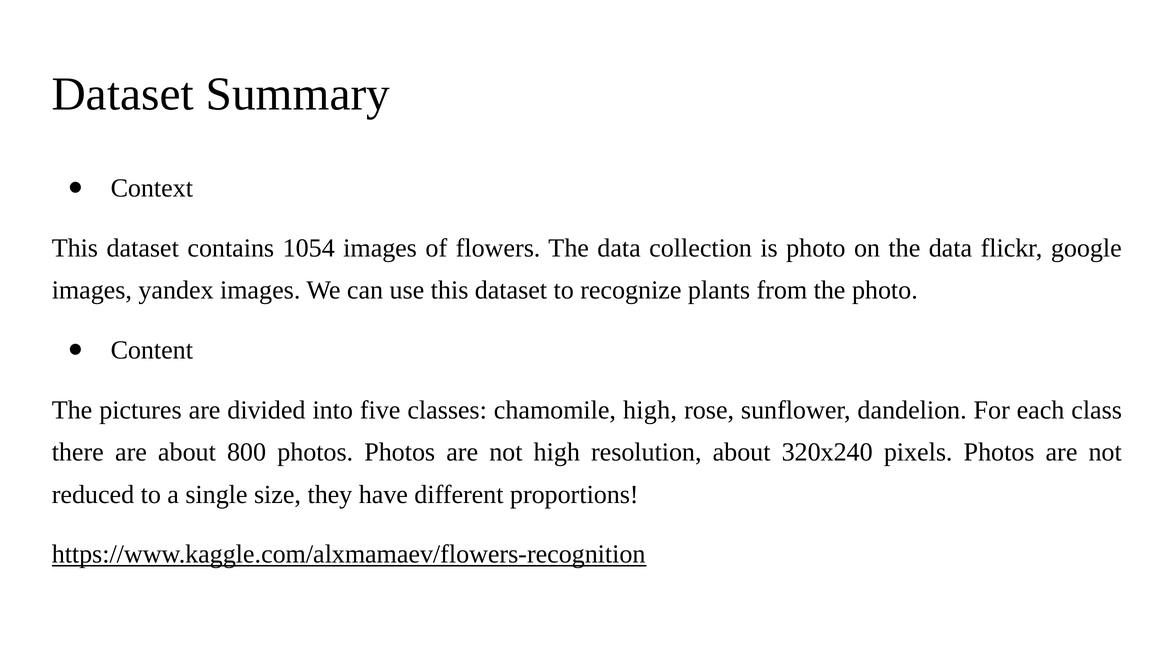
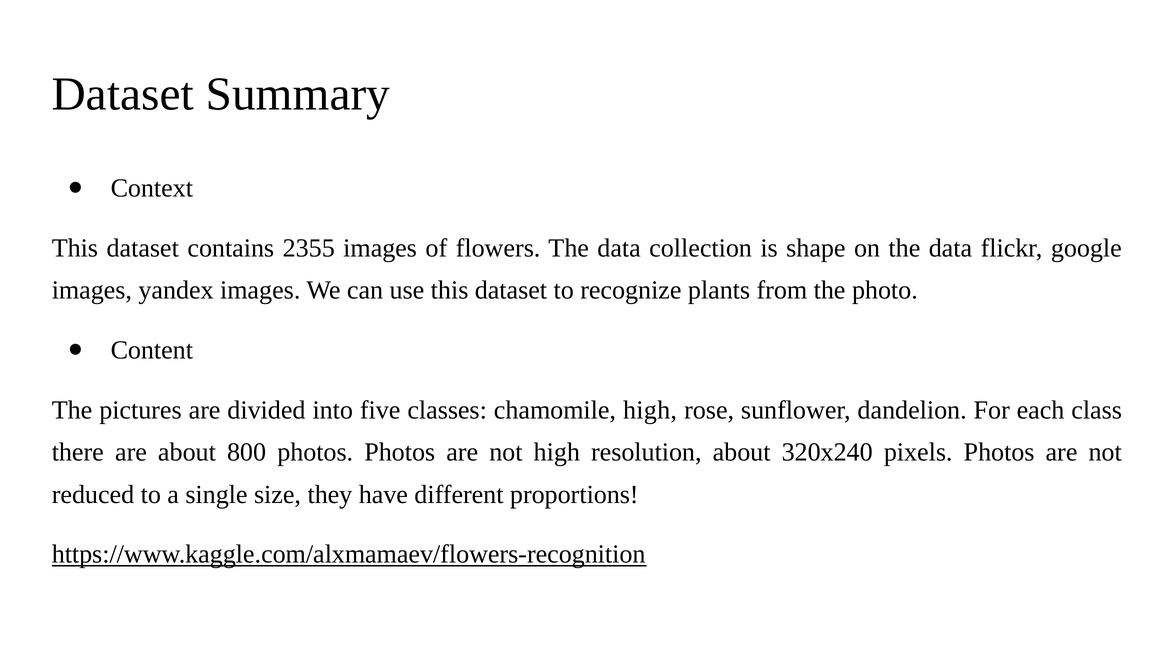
1054: 1054 -> 2355
is photo: photo -> shape
